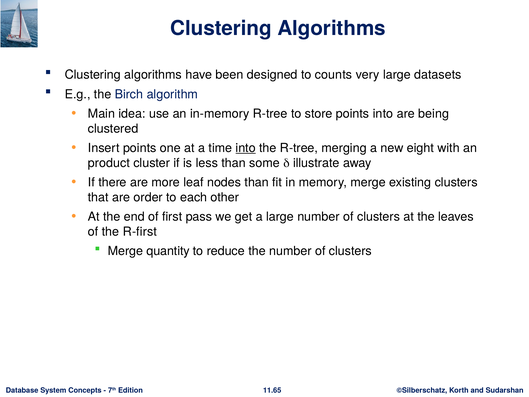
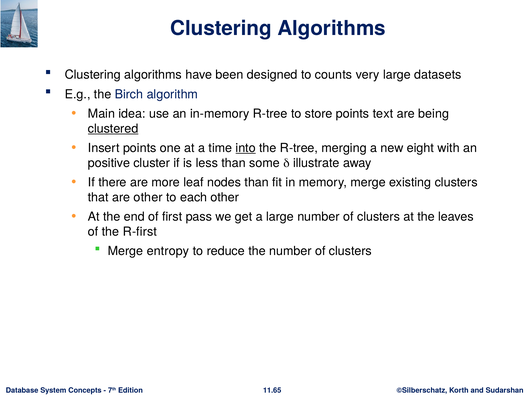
points into: into -> text
clustered underline: none -> present
product: product -> positive
are order: order -> other
quantity: quantity -> entropy
